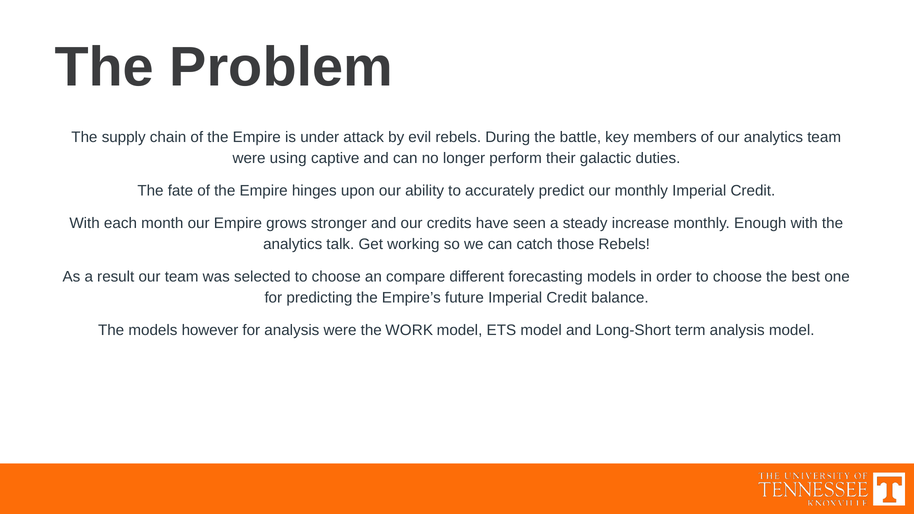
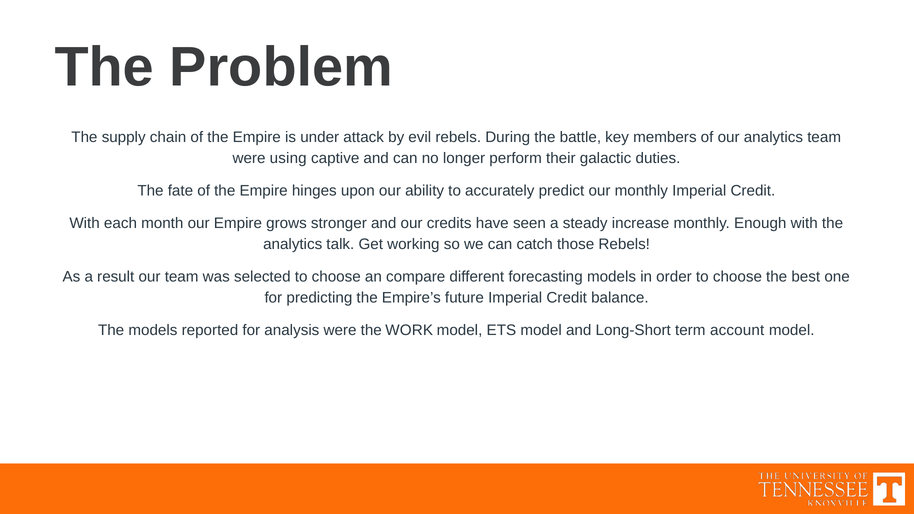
however: however -> reported
term analysis: analysis -> account
